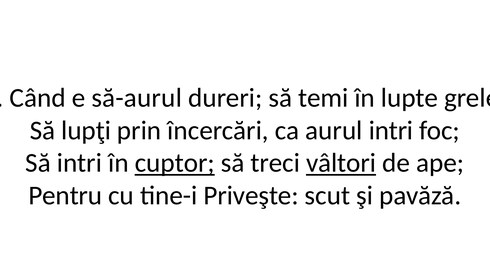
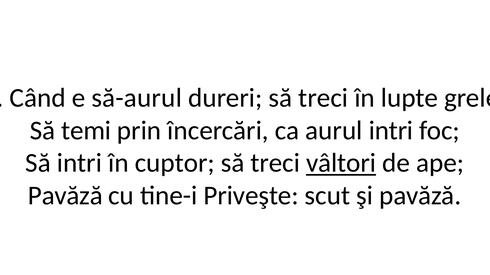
dureri să temi: temi -> treci
lupţi: lupţi -> temi
cuptor underline: present -> none
Pentru at (65, 196): Pentru -> Pavăză
